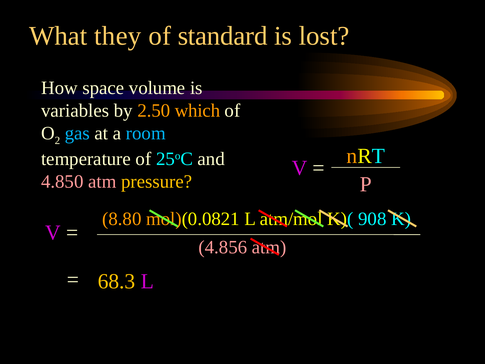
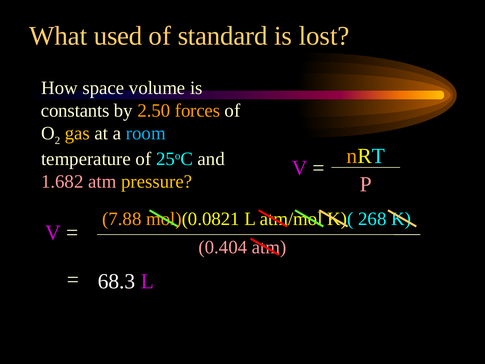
they: they -> used
variables: variables -> constants
which: which -> forces
gas colour: light blue -> yellow
4.850: 4.850 -> 1.682
8.80: 8.80 -> 7.88
908: 908 -> 268
4.856: 4.856 -> 0.404
68.3 colour: yellow -> white
